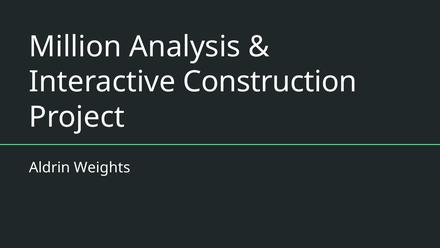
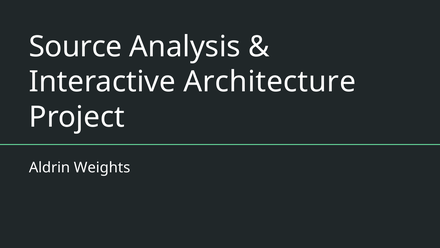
Million: Million -> Source
Construction: Construction -> Architecture
